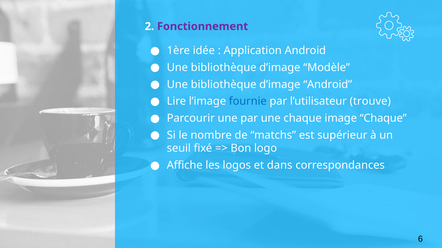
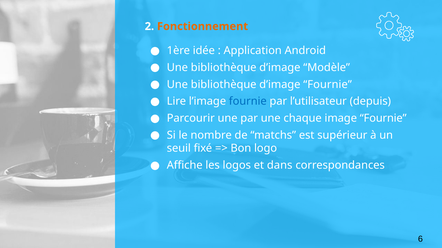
Fonctionnement colour: purple -> orange
d’image Android: Android -> Fournie
trouve: trouve -> depuis
image Chaque: Chaque -> Fournie
